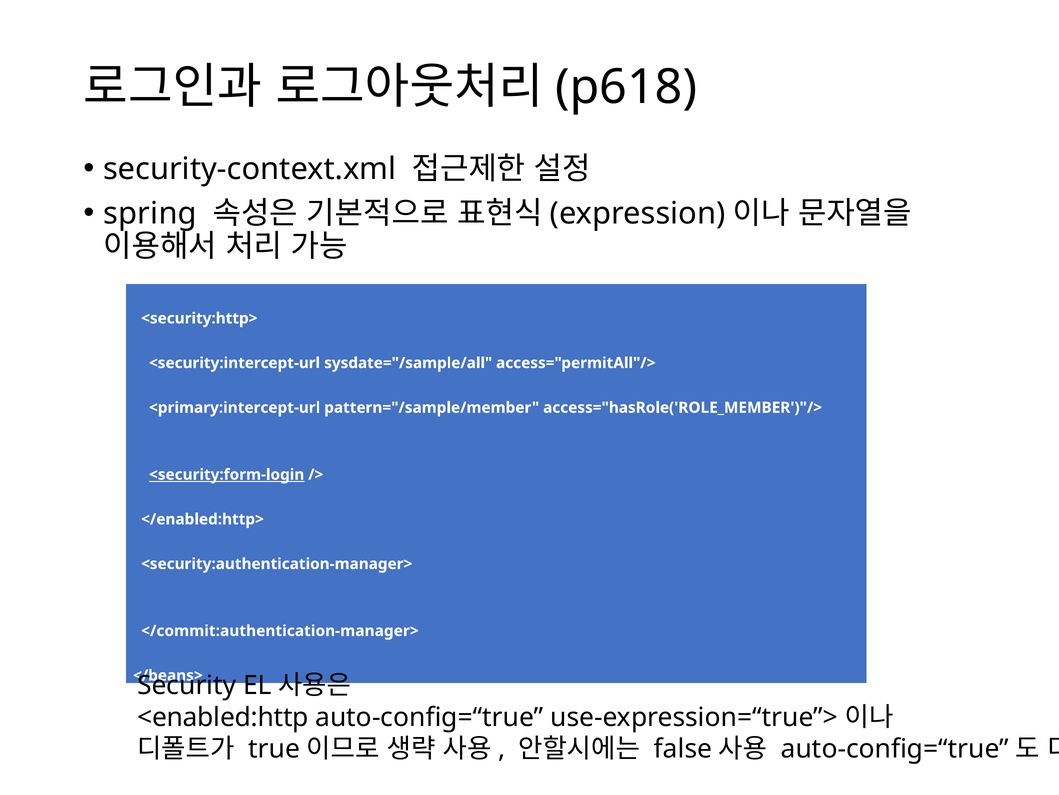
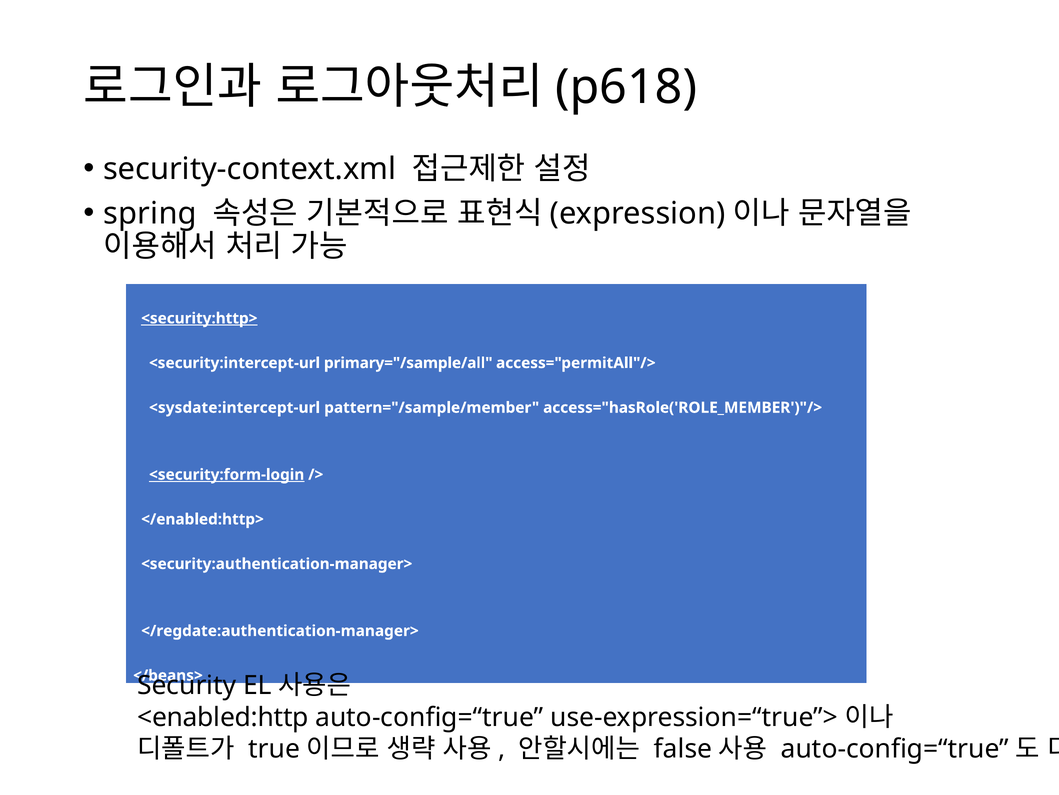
<security:http> underline: none -> present
sysdate="/sample/all: sysdate="/sample/all -> primary="/sample/all
<primary:intercept-url: <primary:intercept-url -> <sysdate:intercept-url
</commit:authentication-manager>: </commit:authentication-manager> -> </regdate:authentication-manager>
